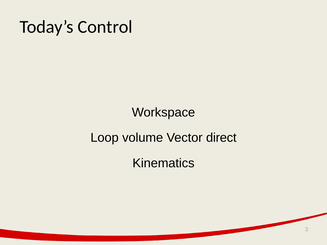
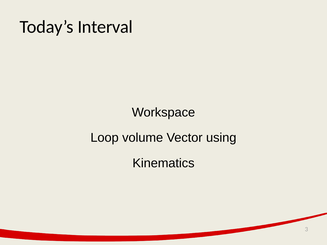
Control: Control -> Interval
direct: direct -> using
